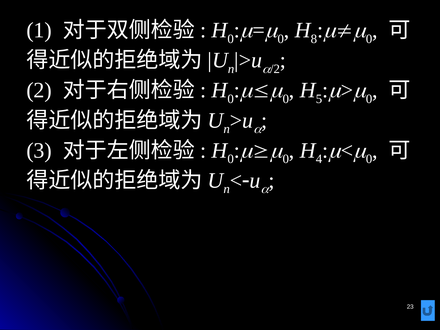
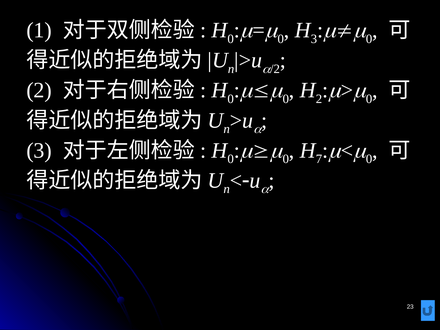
8 at (314, 39): 8 -> 3
5 at (319, 99): 5 -> 2
4: 4 -> 7
